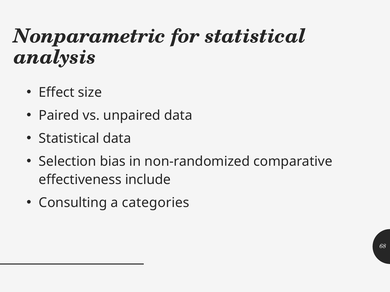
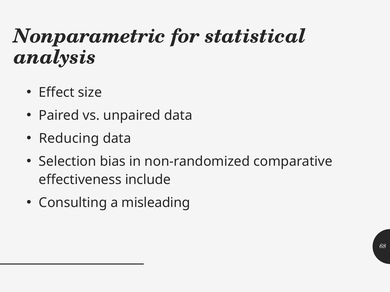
Statistical at (69, 139): Statistical -> Reducing
categories: categories -> misleading
